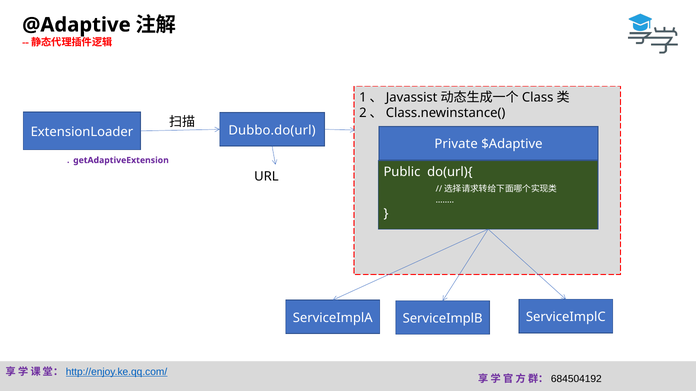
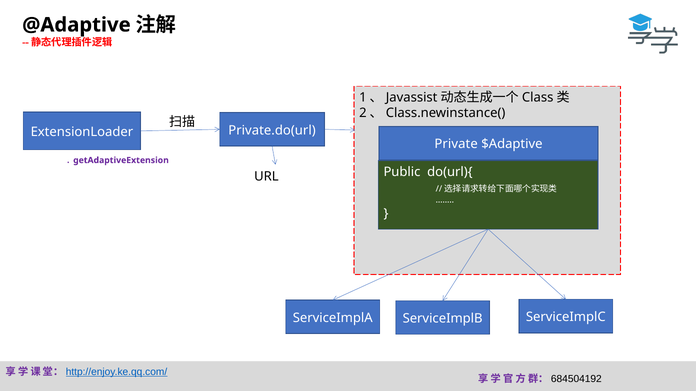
Dubbo.do(url: Dubbo.do(url -> Private.do(url
